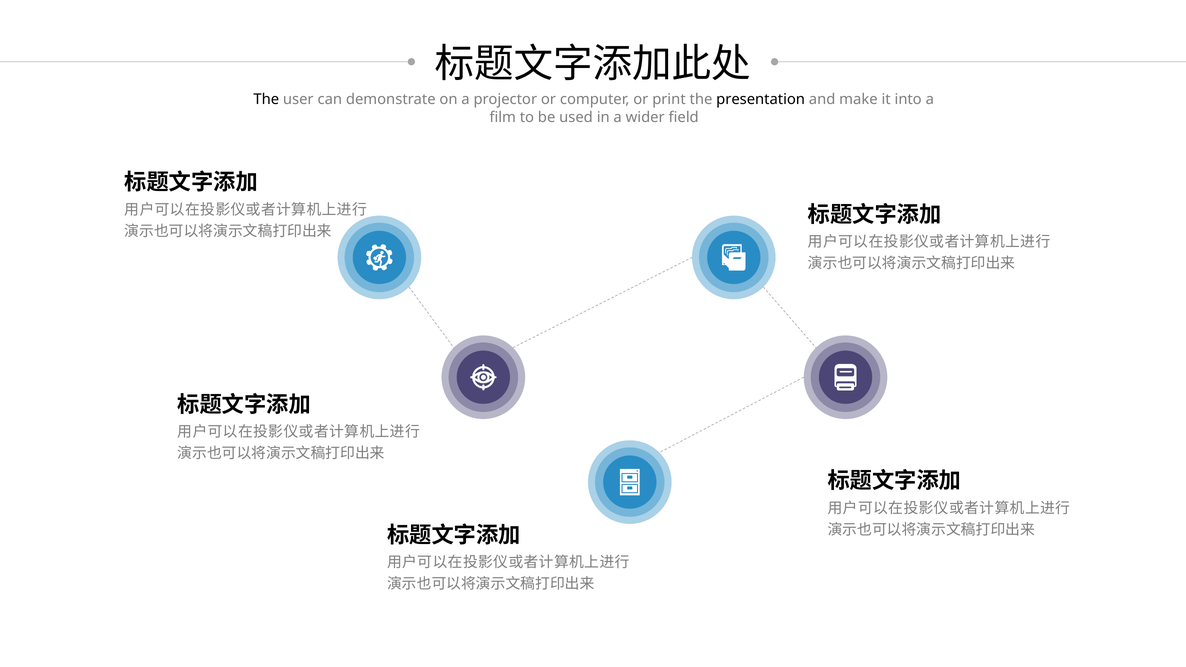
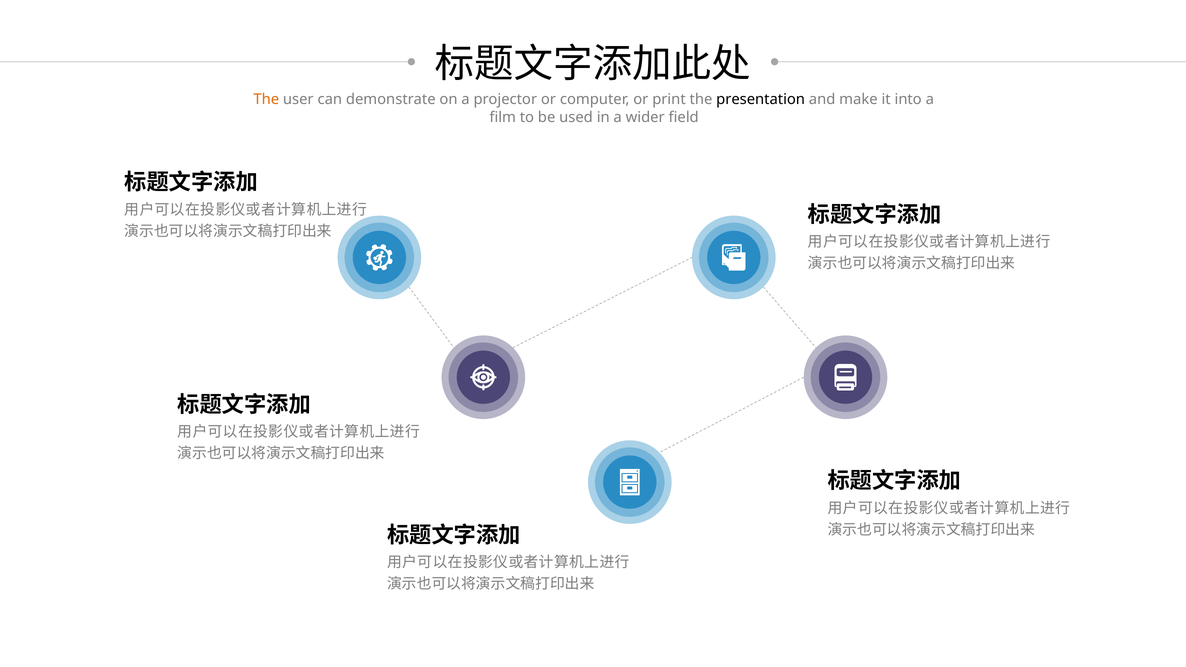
The at (266, 99) colour: black -> orange
